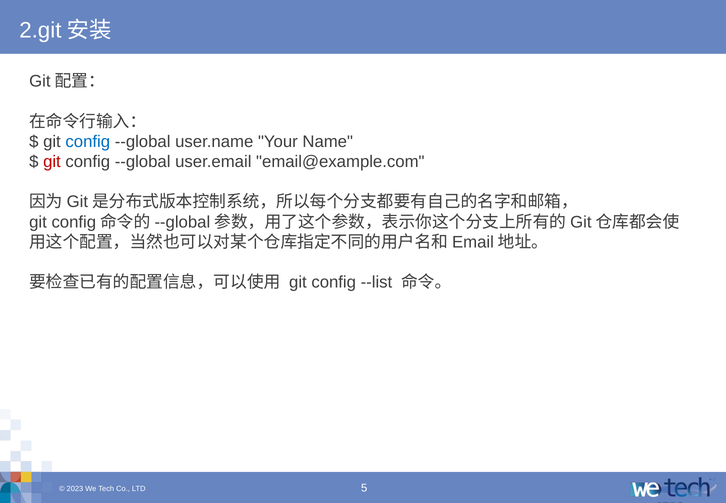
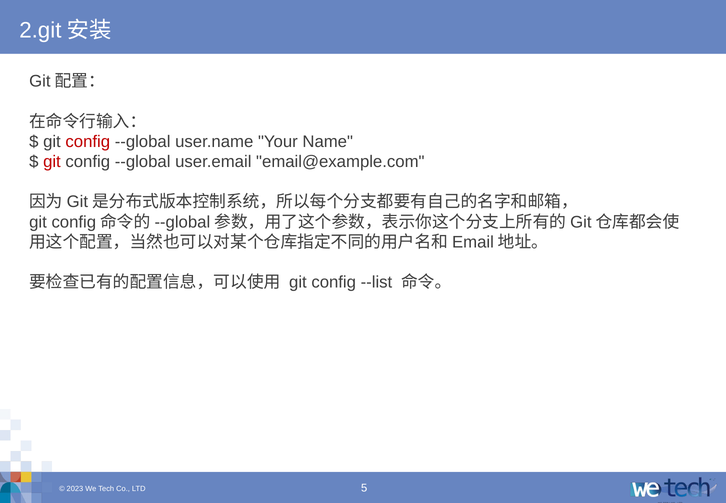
config at (88, 141) colour: blue -> red
